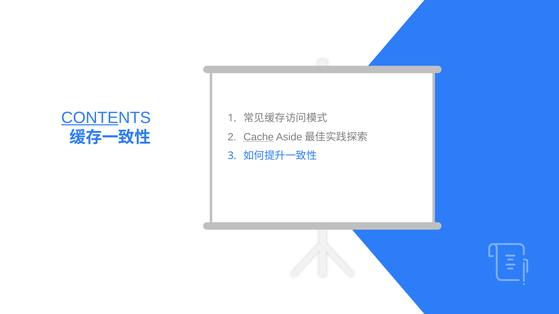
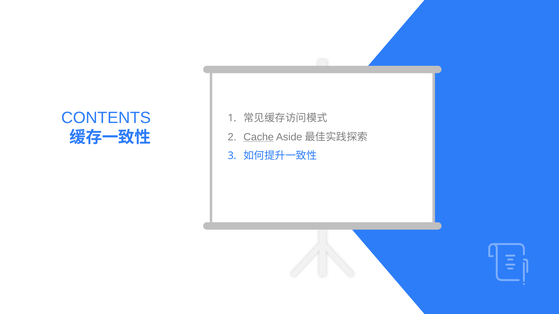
CONTE underline: present -> none
